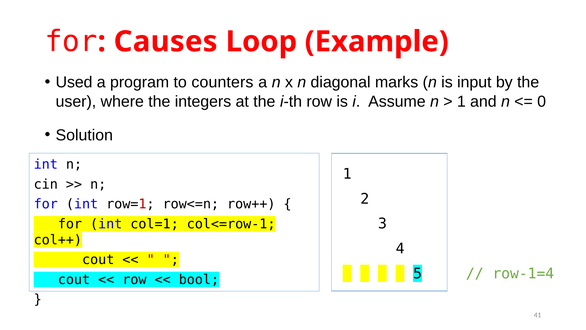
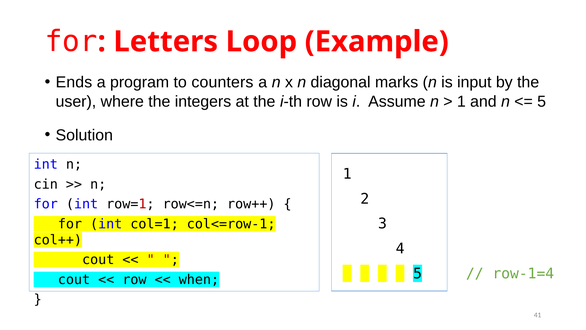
Causes: Causes -> Letters
Used: Used -> Ends
0 at (542, 101): 0 -> 5
bool: bool -> when
